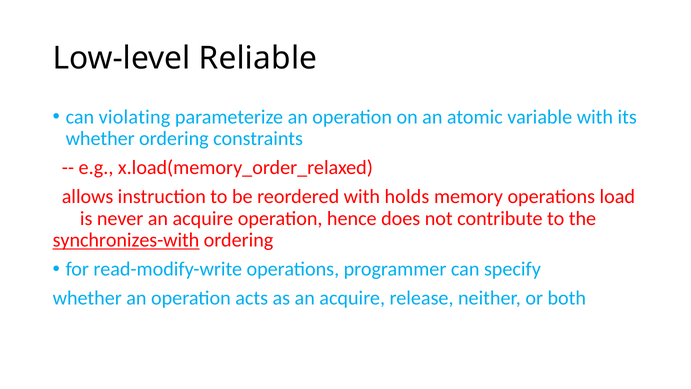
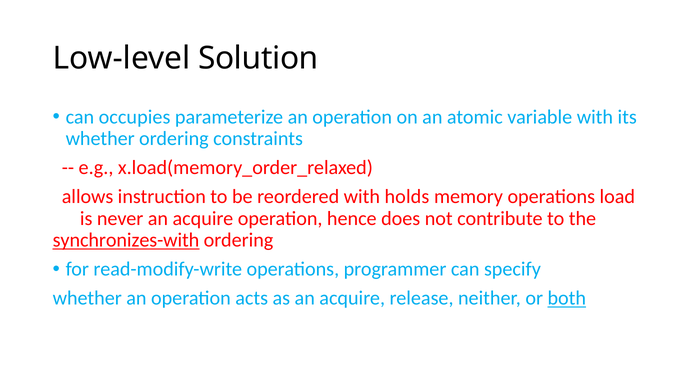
Reliable: Reliable -> Solution
violating: violating -> occupies
both underline: none -> present
